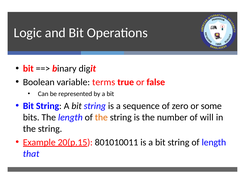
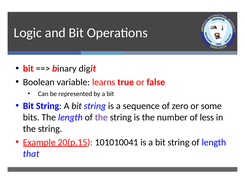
terms: terms -> learns
the at (101, 117) colour: orange -> purple
will: will -> less
801010011: 801010011 -> 101010041
